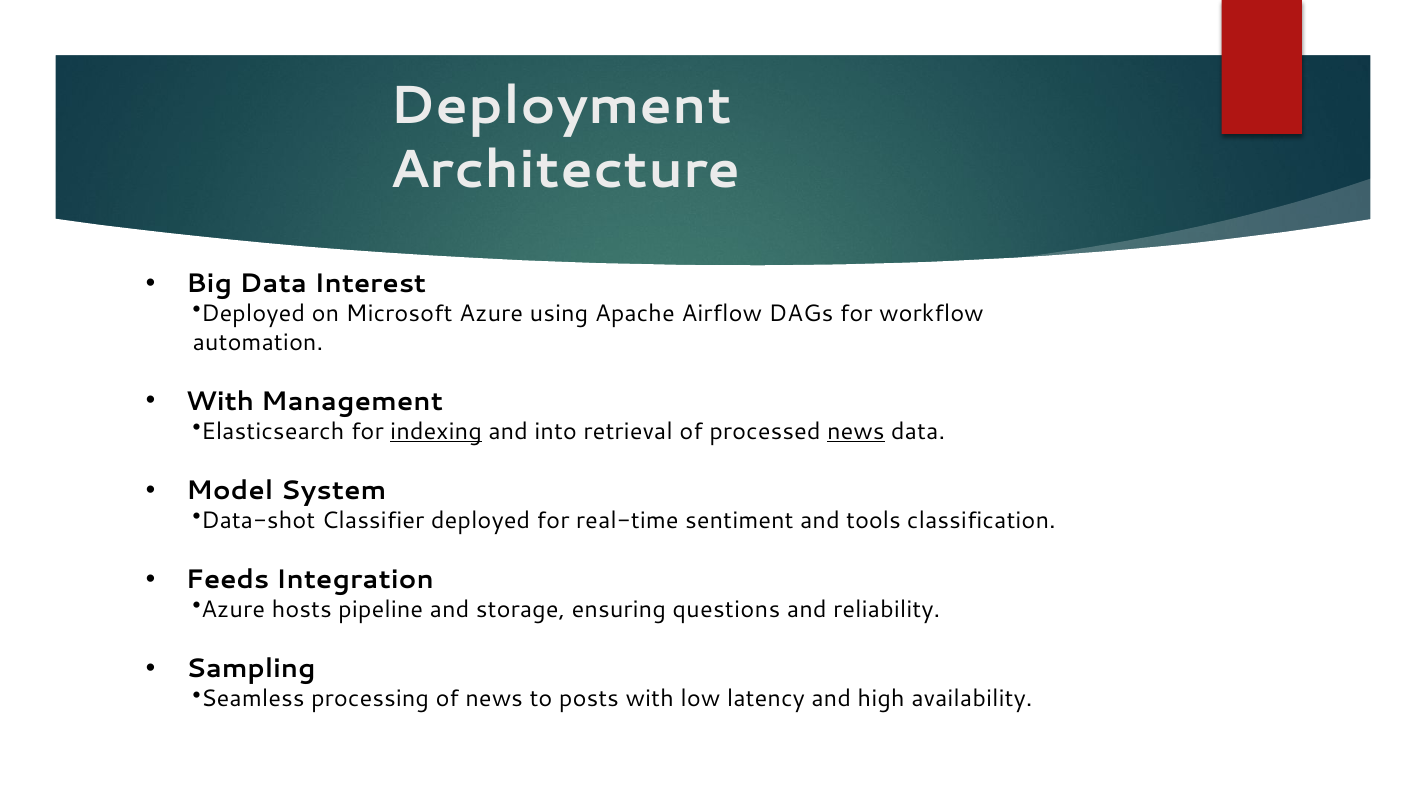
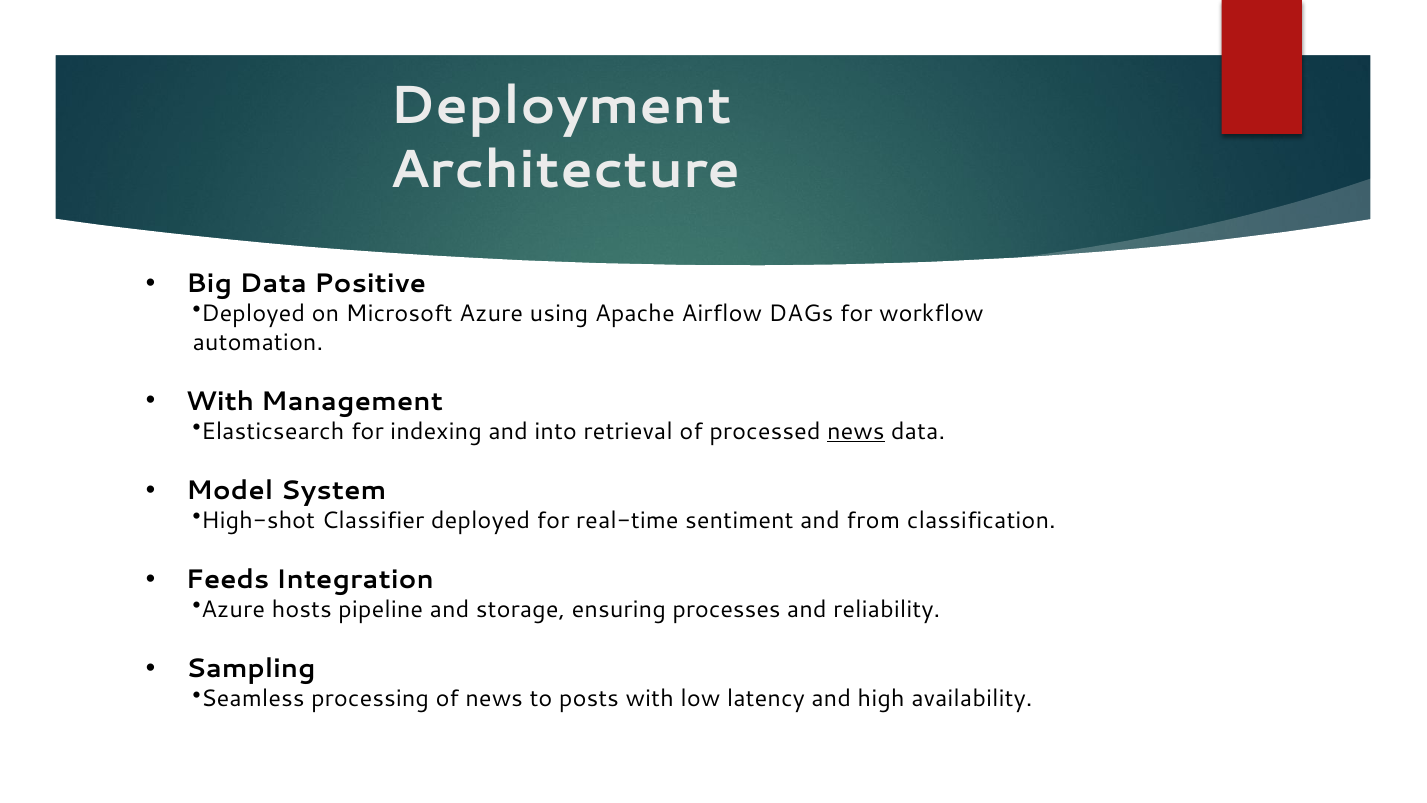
Interest: Interest -> Positive
indexing underline: present -> none
Data-shot: Data-shot -> High-shot
tools: tools -> from
questions: questions -> processes
